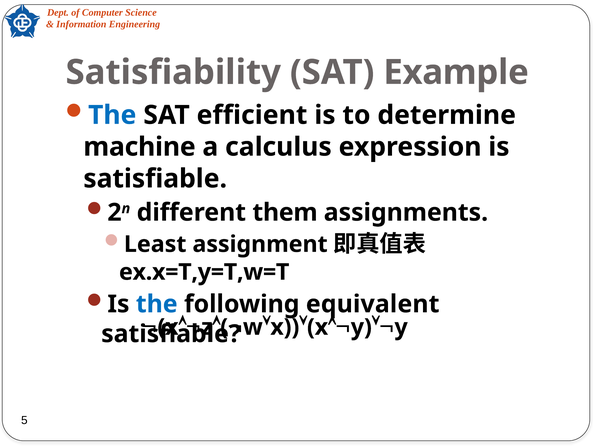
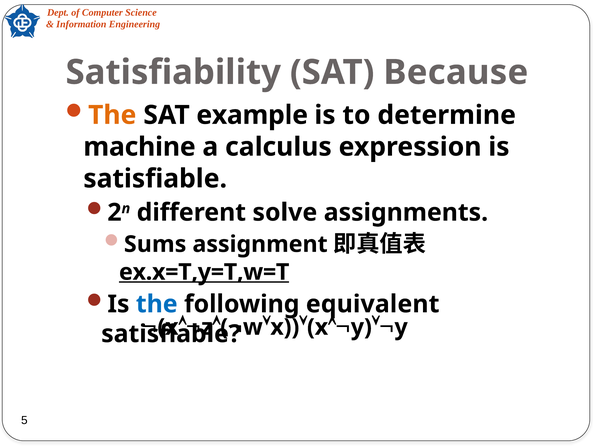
Example: Example -> Because
The at (112, 115) colour: blue -> orange
efficient: efficient -> example
them: them -> solve
Least: Least -> Sums
ex.x=T,y=T,w=T underline: none -> present
